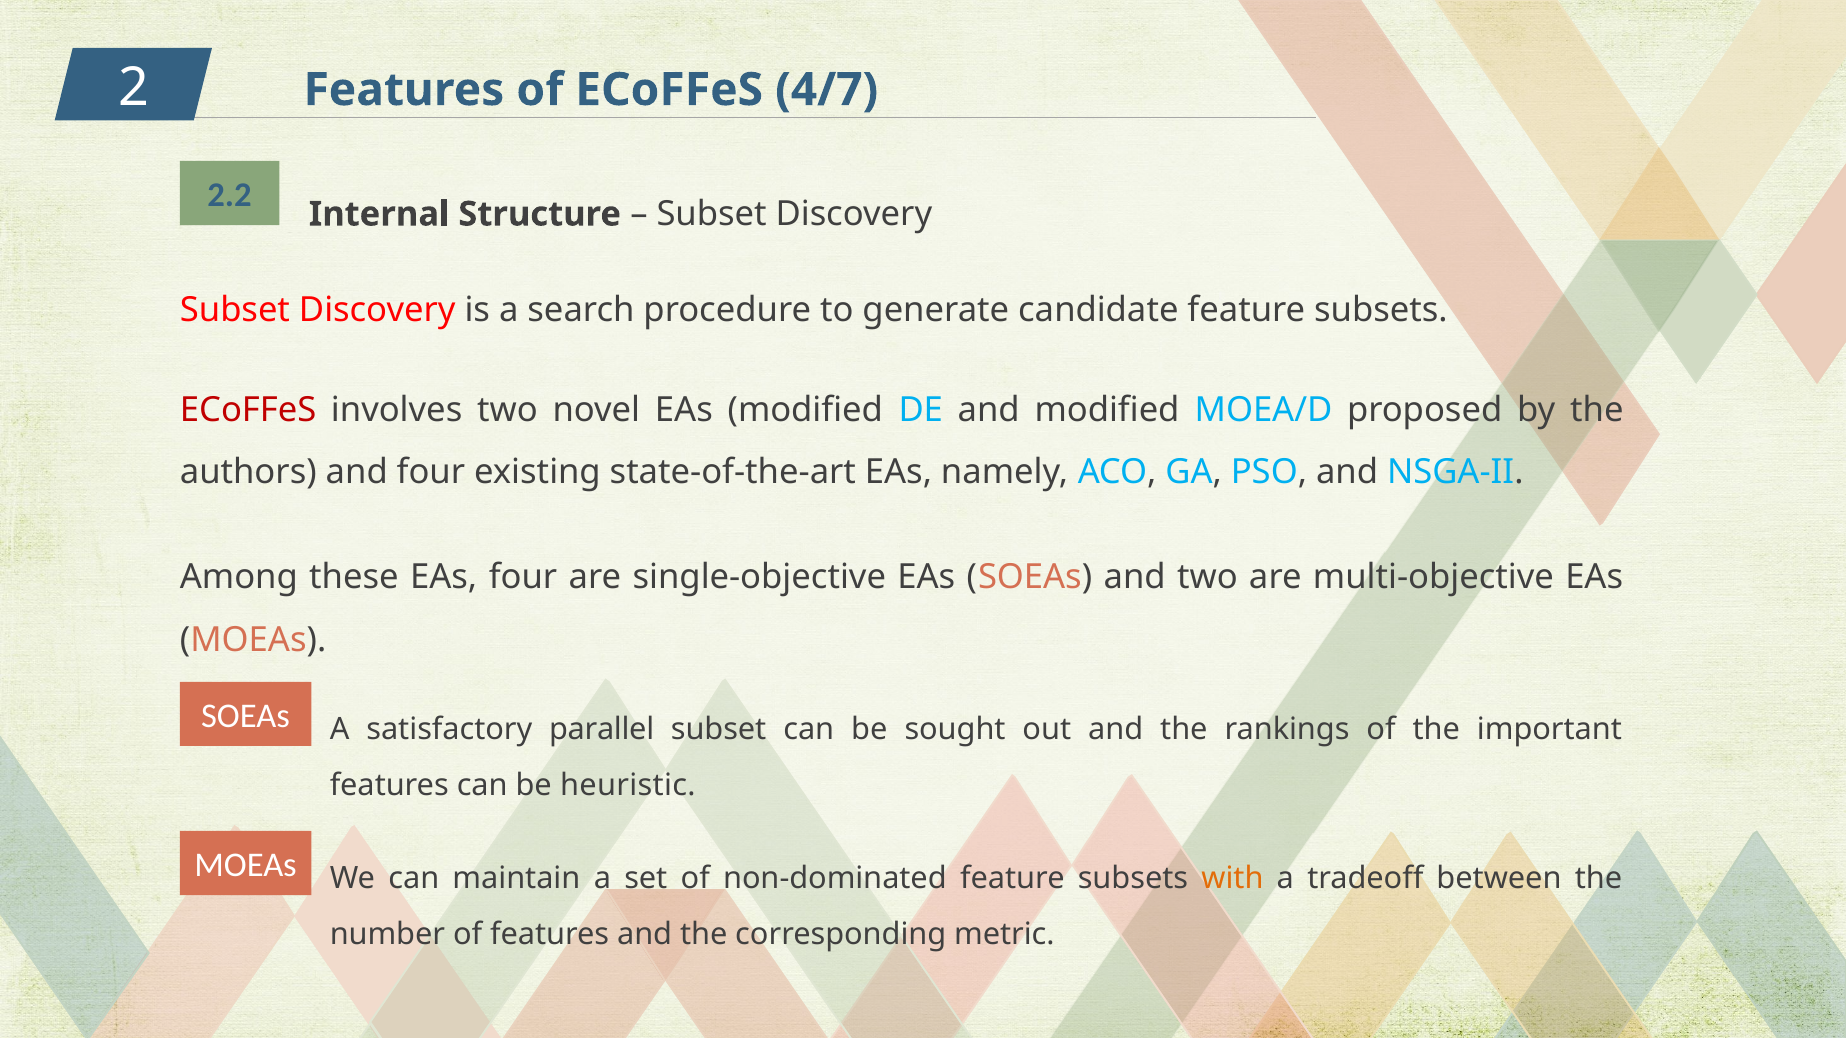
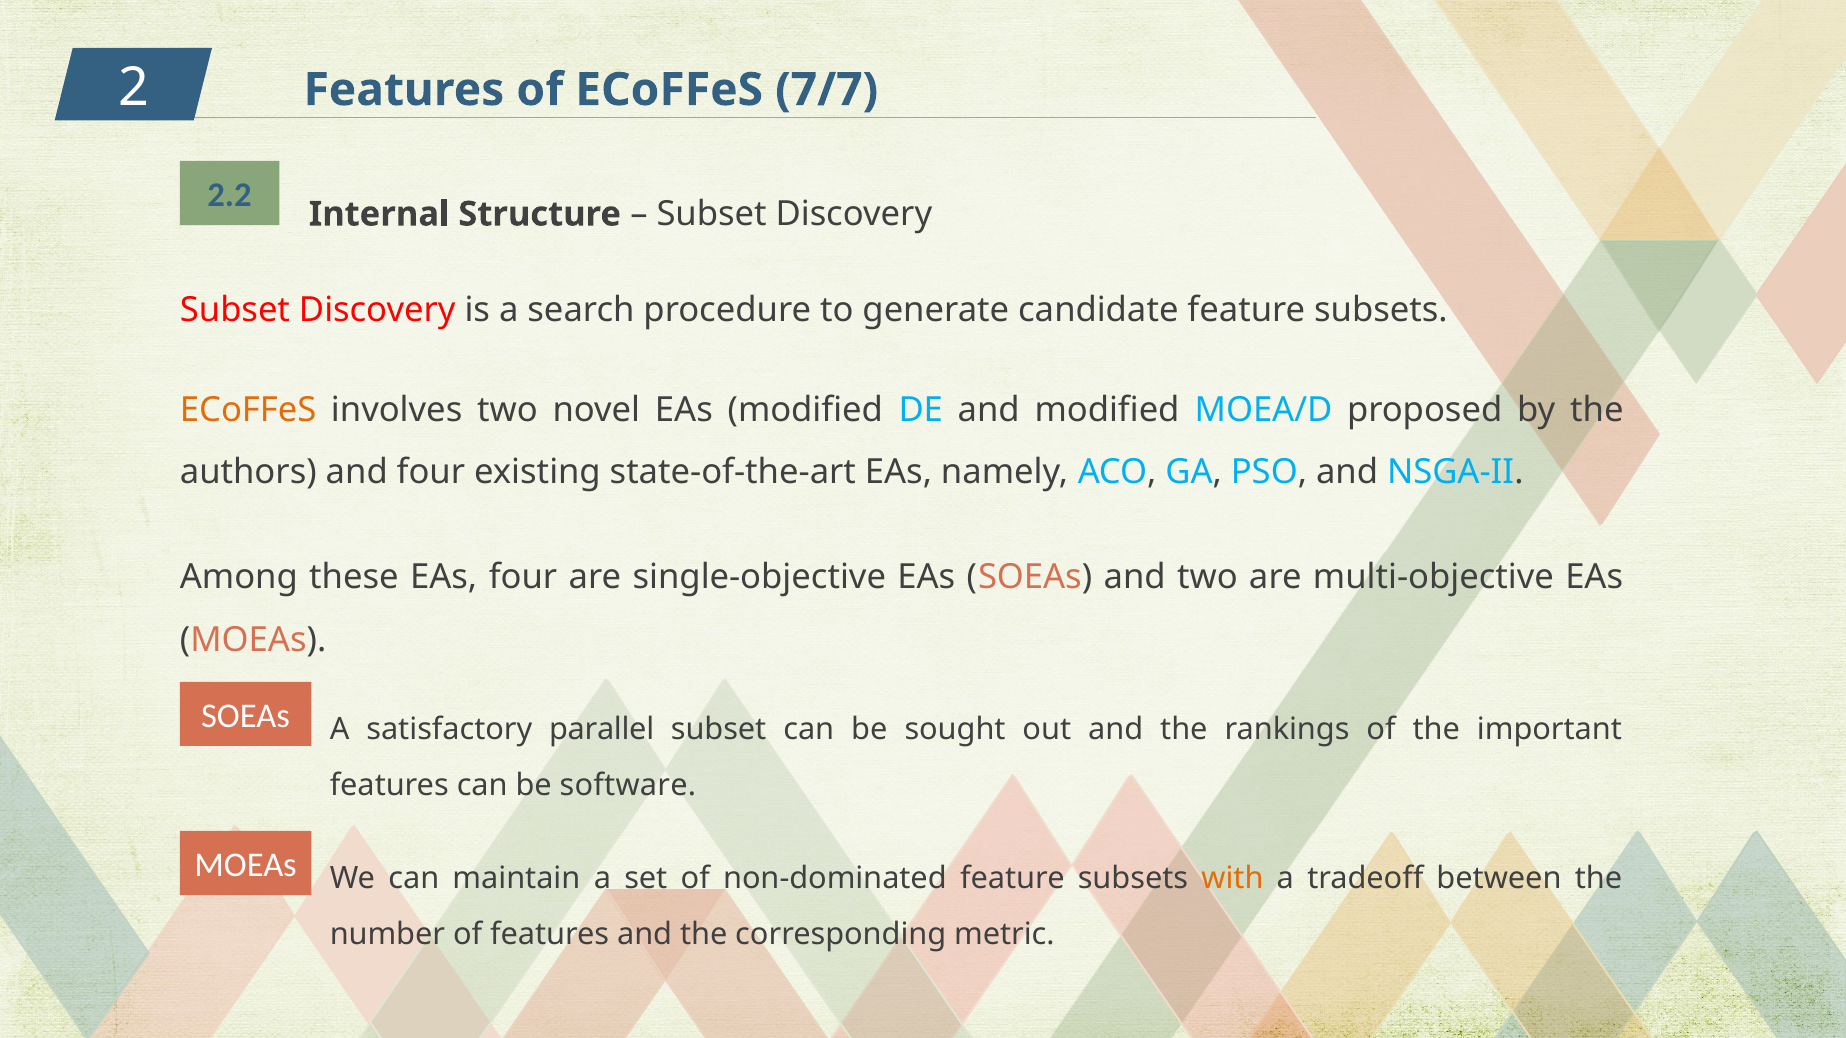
4/7: 4/7 -> 7/7
ECoFFeS at (248, 410) colour: red -> orange
heuristic: heuristic -> software
